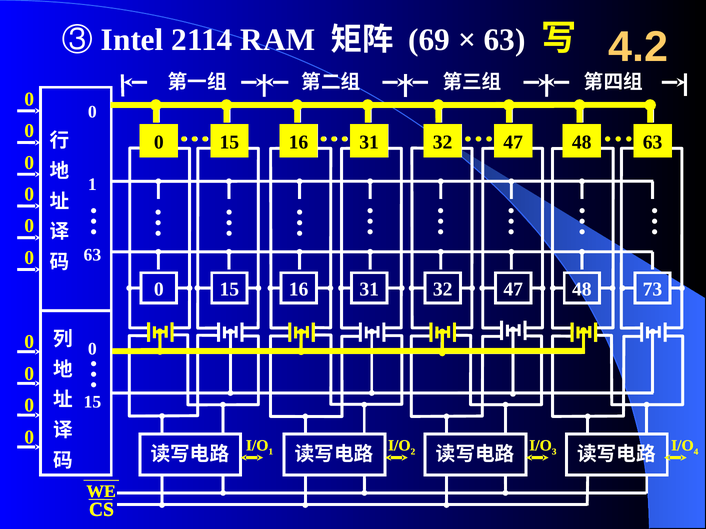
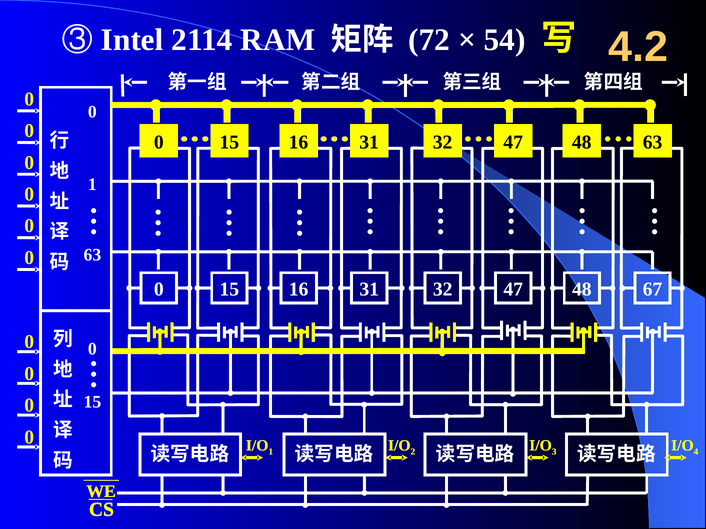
69: 69 -> 72
63 at (505, 40): 63 -> 54
73: 73 -> 67
